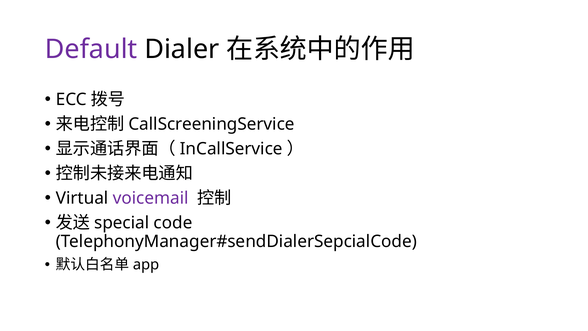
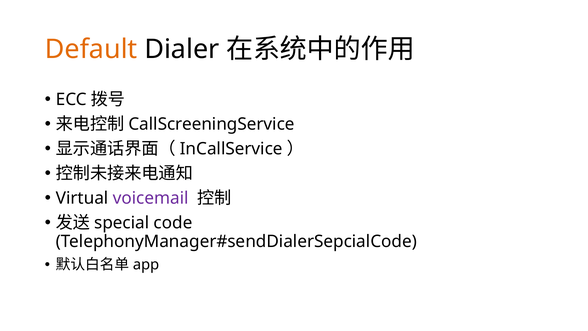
Default colour: purple -> orange
